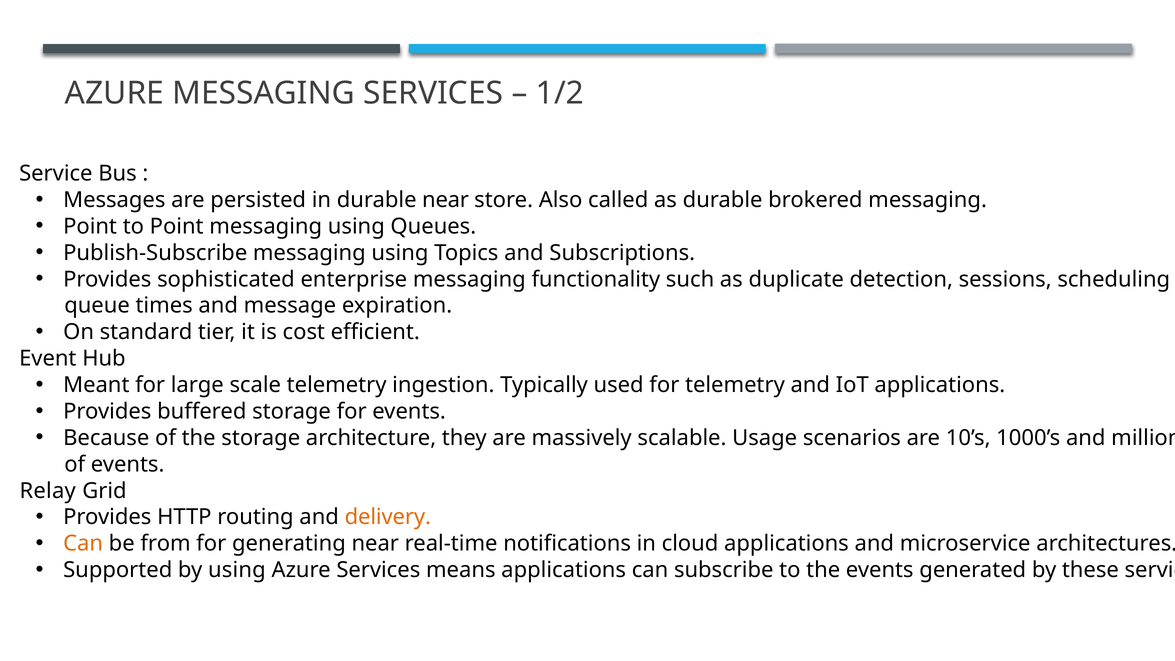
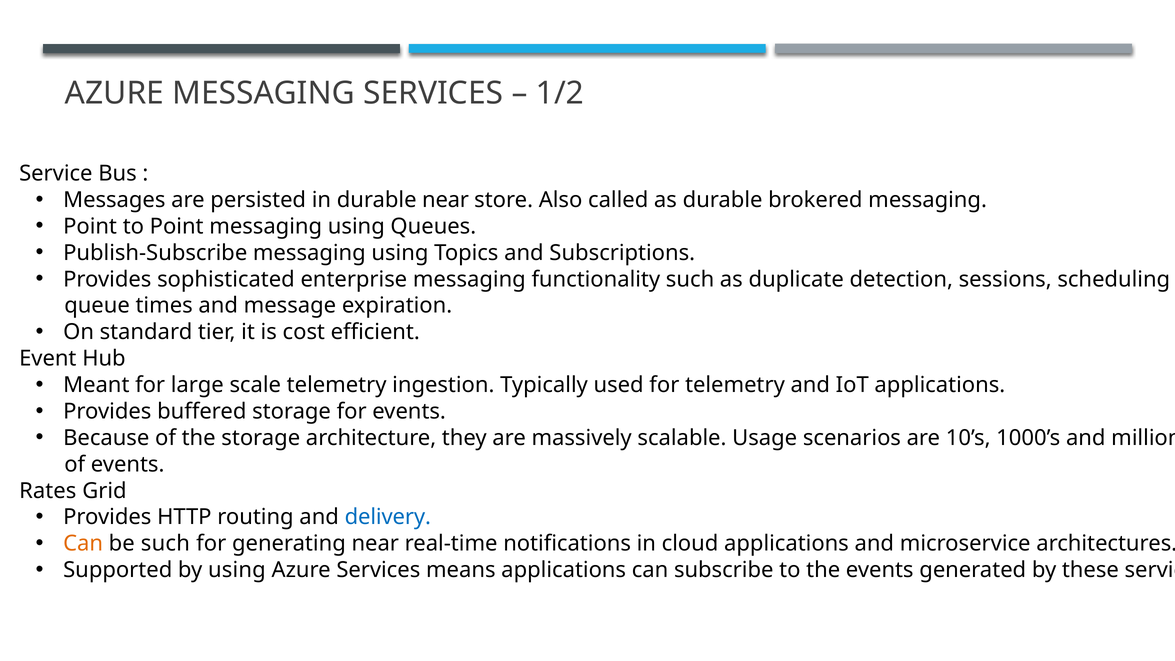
Relay: Relay -> Rates
delivery colour: orange -> blue
be from: from -> such
